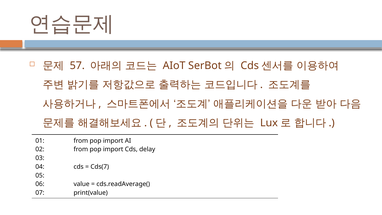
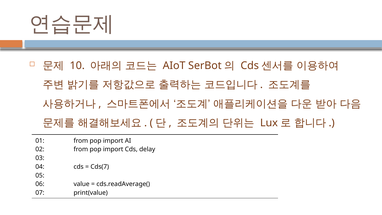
57: 57 -> 10
